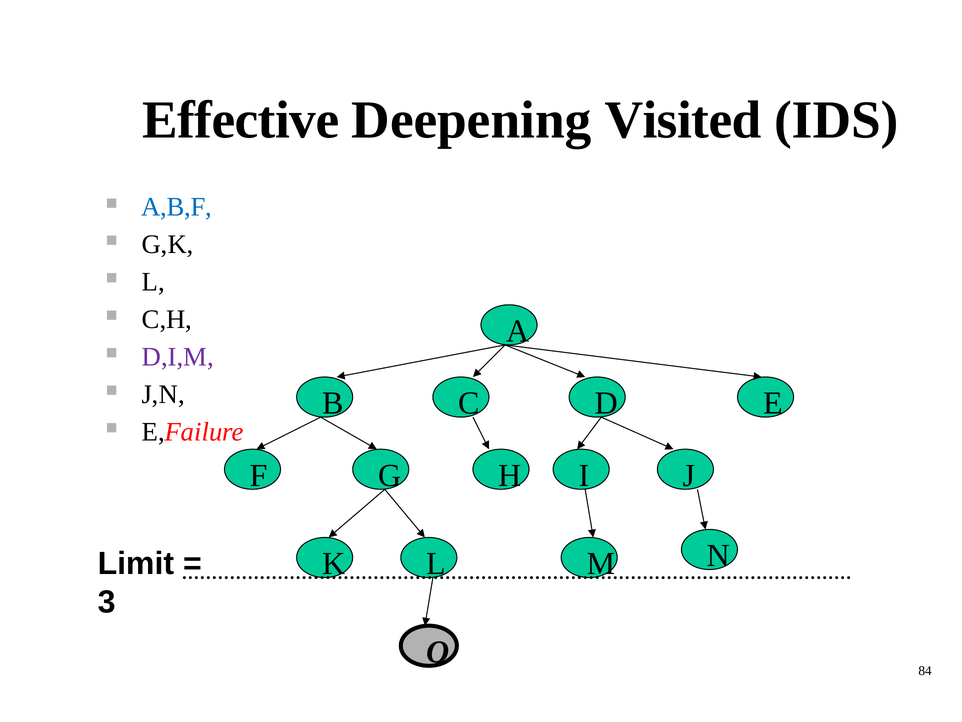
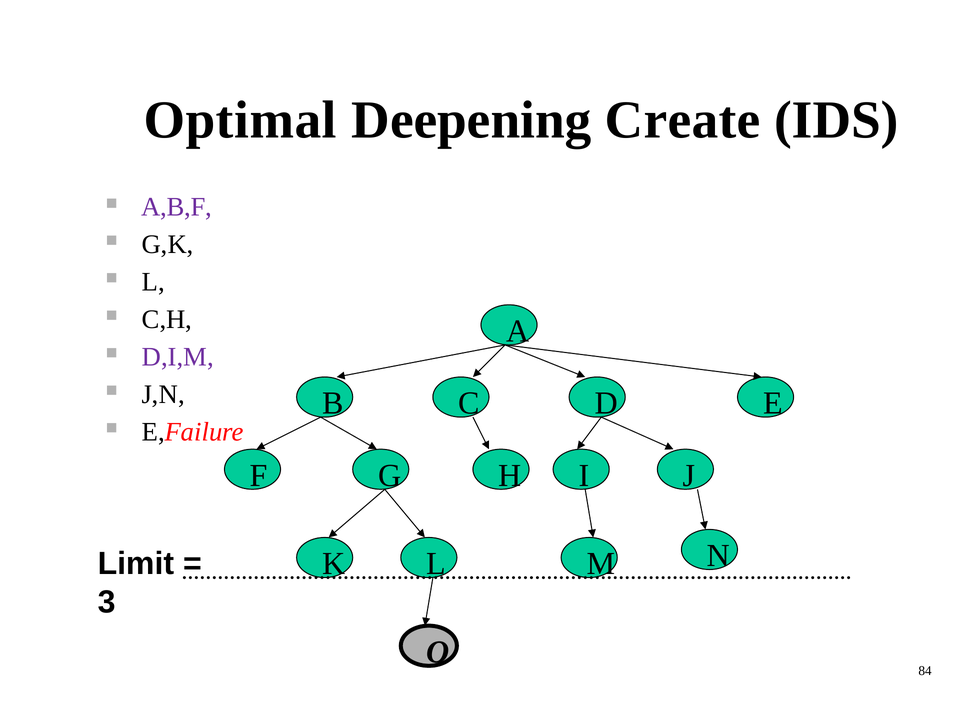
Effective: Effective -> Optimal
Visited: Visited -> Create
A,B,F colour: blue -> purple
